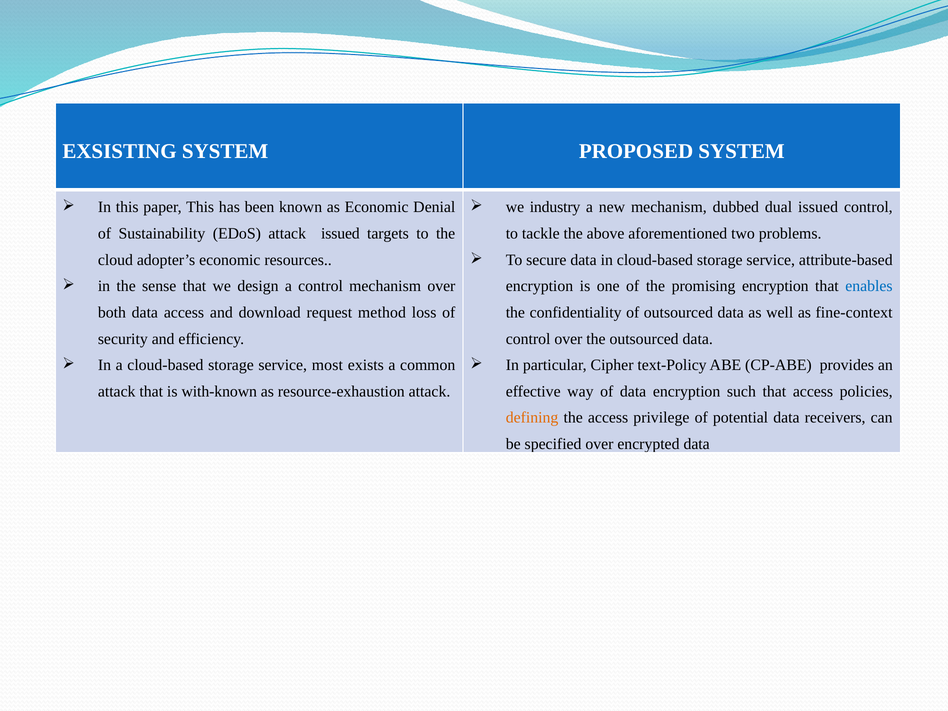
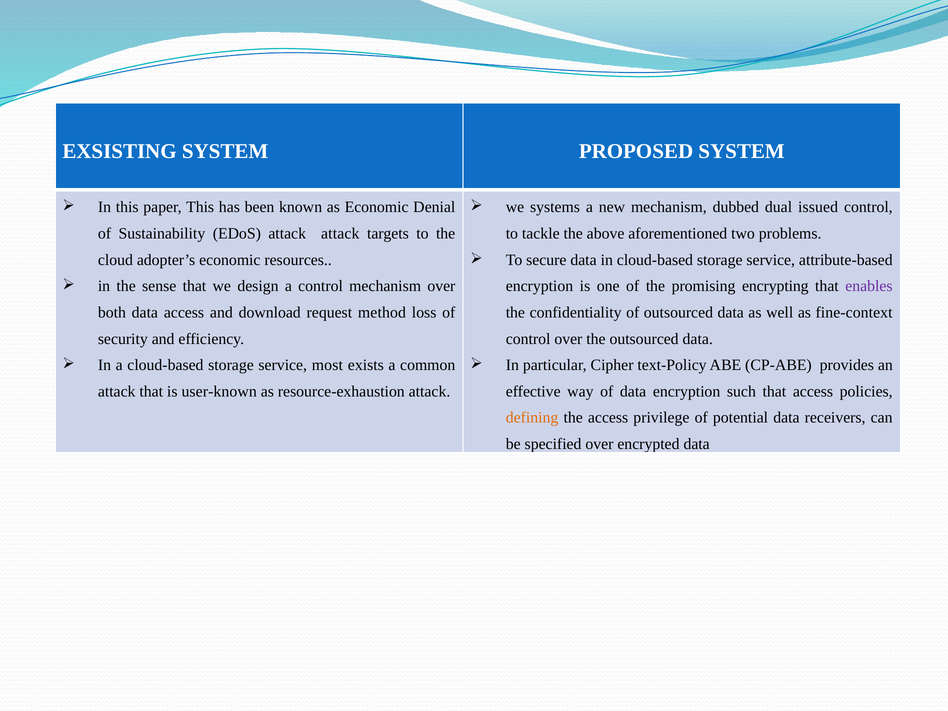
industry: industry -> systems
attack issued: issued -> attack
promising encryption: encryption -> encrypting
enables colour: blue -> purple
with-known: with-known -> user-known
